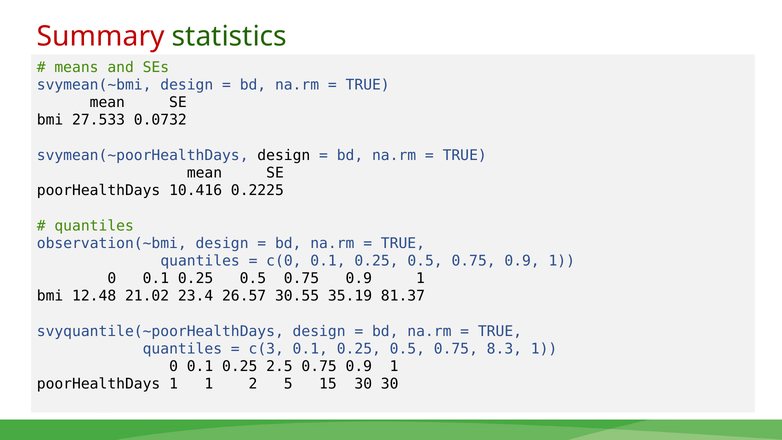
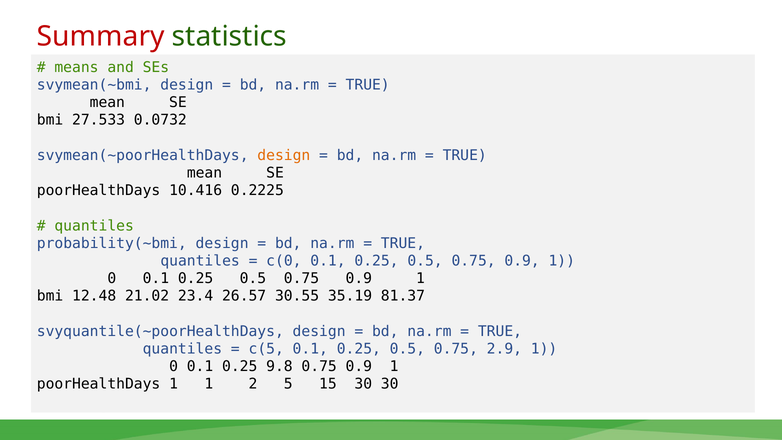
design at (284, 155) colour: black -> orange
observation(~bmi: observation(~bmi -> probability(~bmi
c(3: c(3 -> c(5
8.3: 8.3 -> 2.9
2.5: 2.5 -> 9.8
